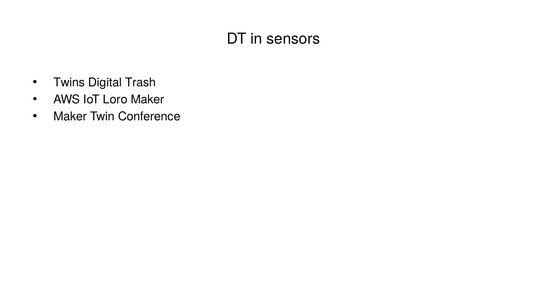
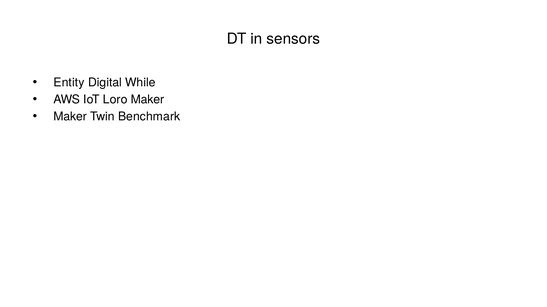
Twins: Twins -> Entity
Trash: Trash -> While
Conference: Conference -> Benchmark
